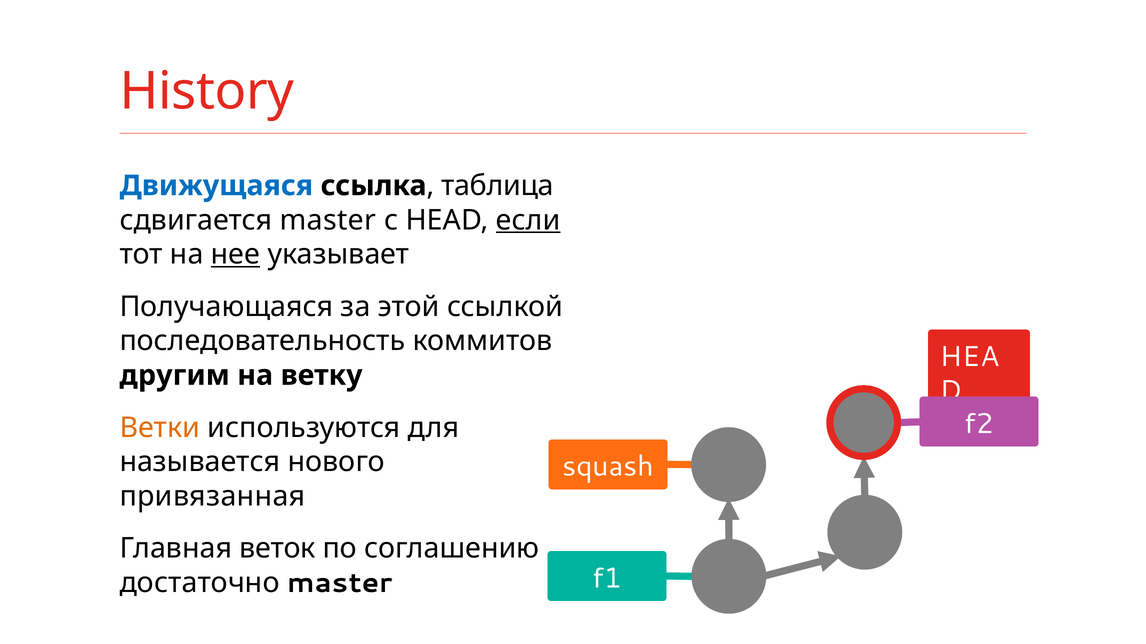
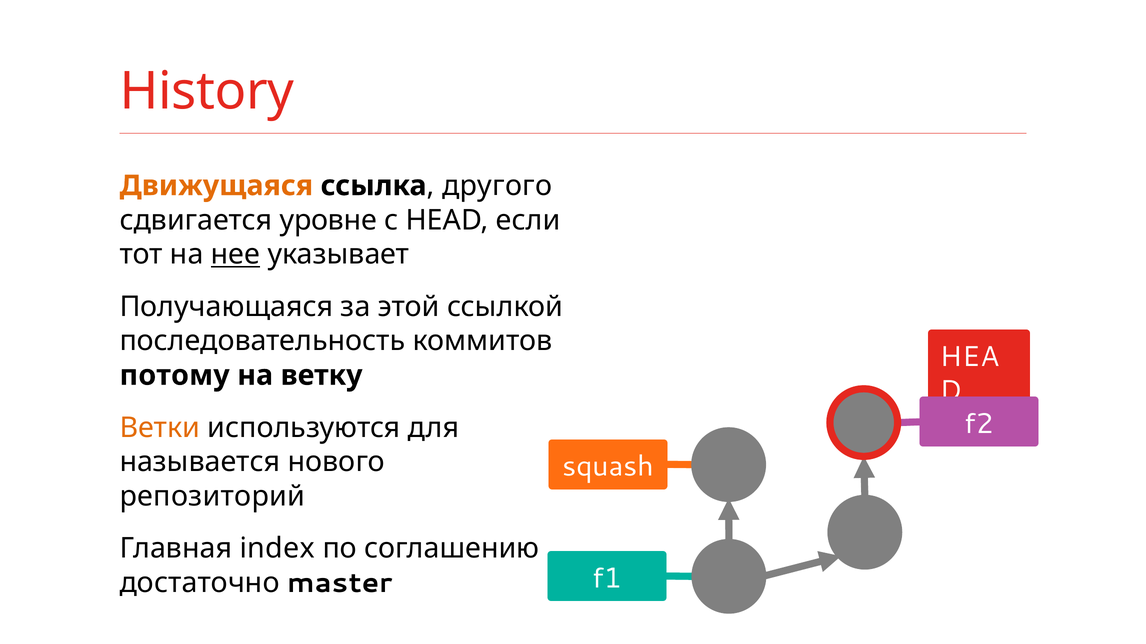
Движущаяся colour: blue -> orange
таблица: таблица -> другого
сдвигается master: master -> уровне
если underline: present -> none
другим: другим -> потому
привязанная: привязанная -> репозиторий
веток: веток -> index
